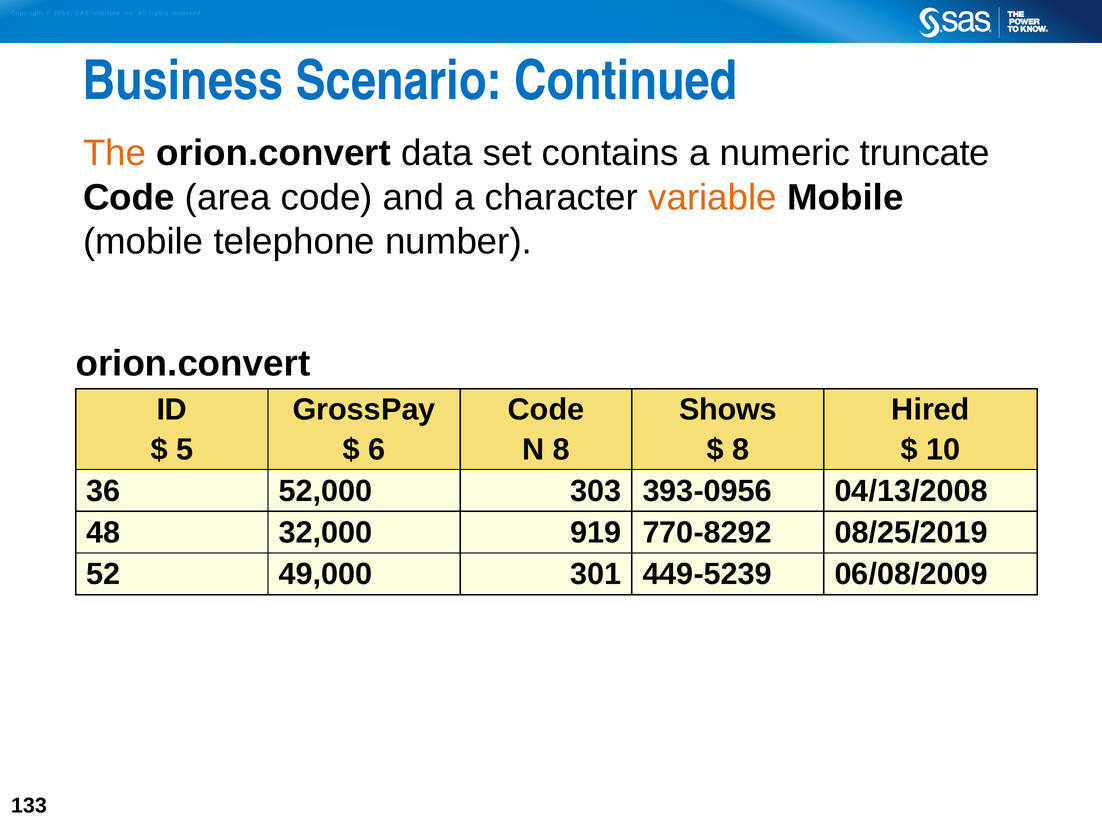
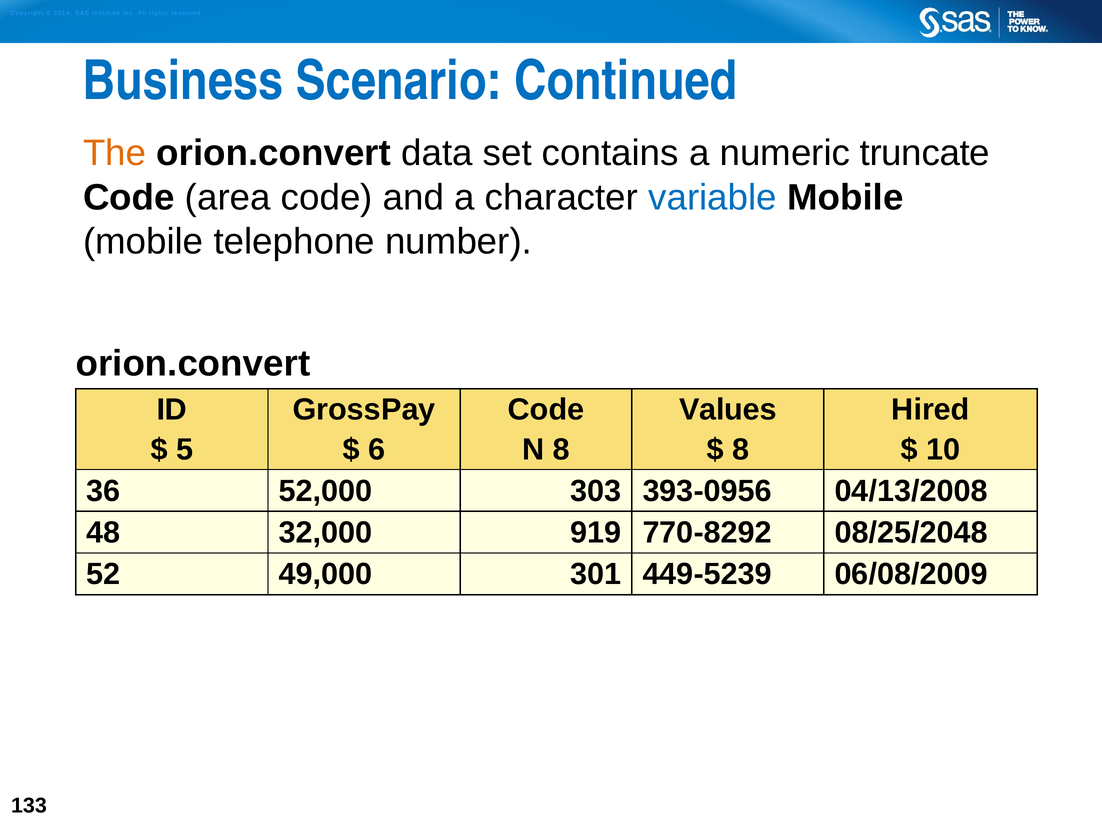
variable colour: orange -> blue
Shows: Shows -> Values
08/25/2019: 08/25/2019 -> 08/25/2048
